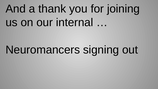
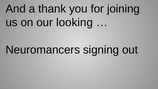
internal: internal -> looking
